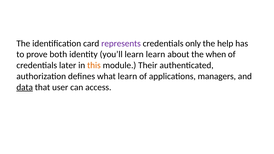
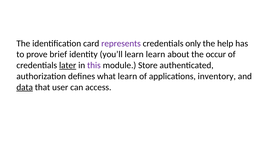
both: both -> brief
when: when -> occur
later underline: none -> present
this colour: orange -> purple
Their: Their -> Store
managers: managers -> inventory
